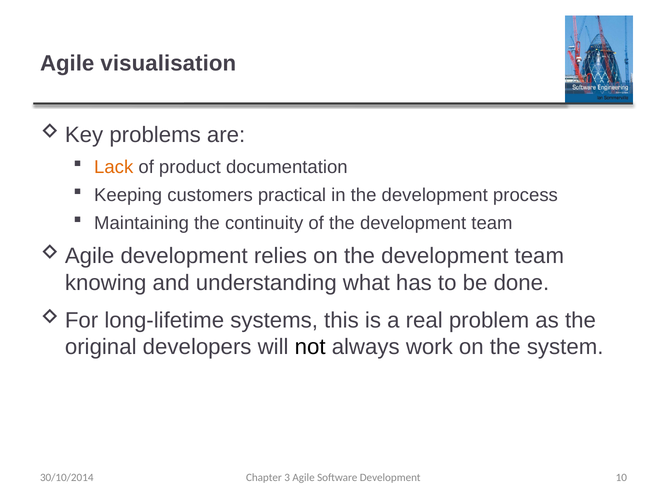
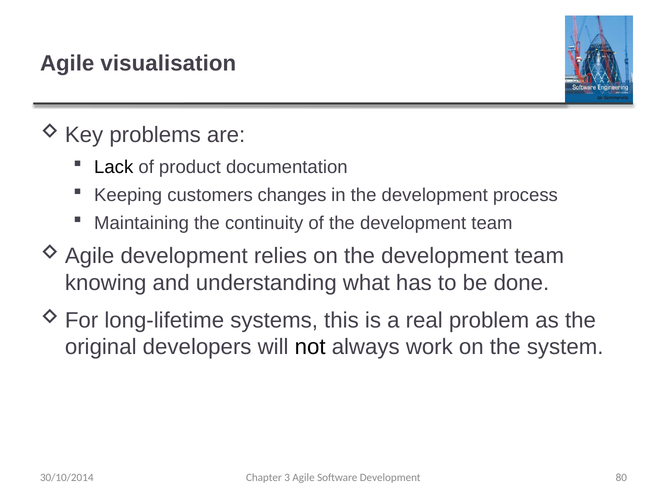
Lack colour: orange -> black
practical: practical -> changes
10: 10 -> 80
